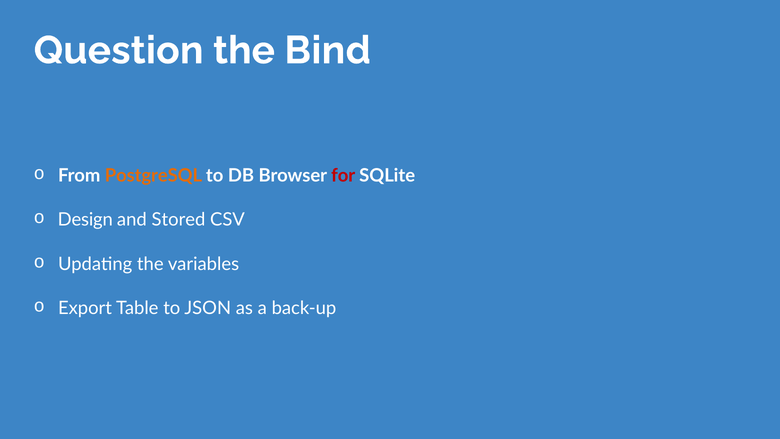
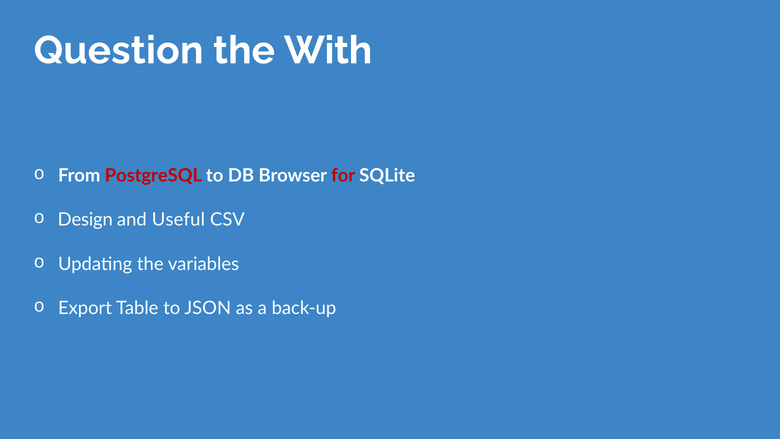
Bind: Bind -> With
PostgreSQL colour: orange -> red
Stored: Stored -> Useful
